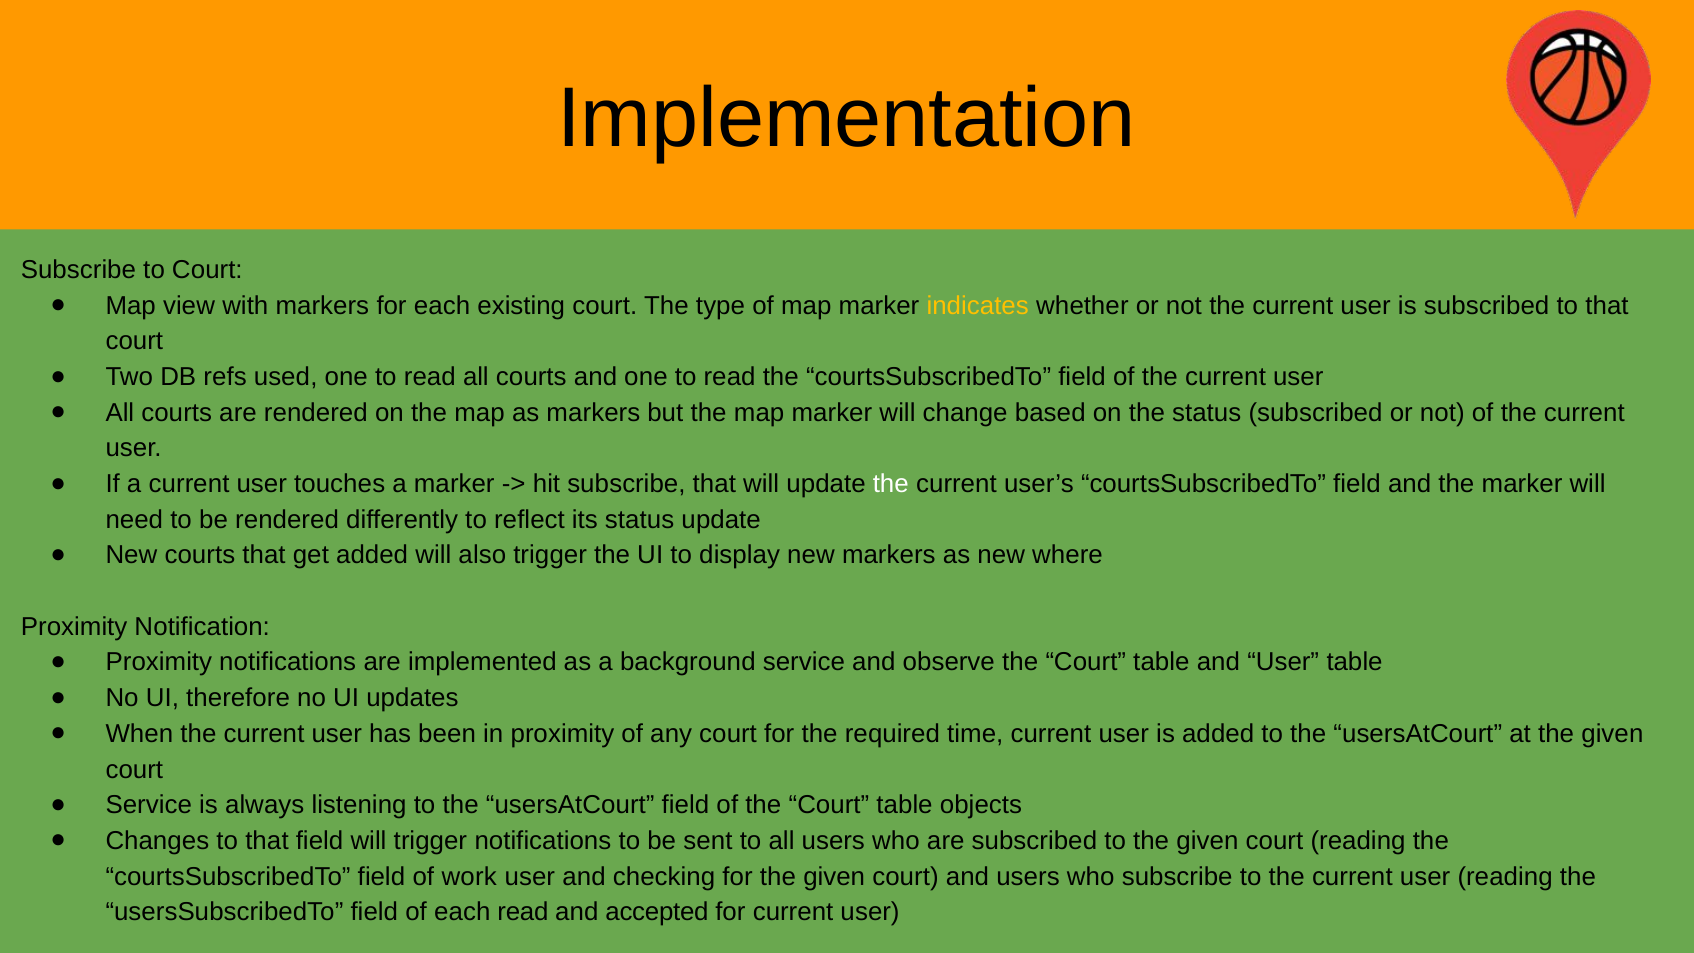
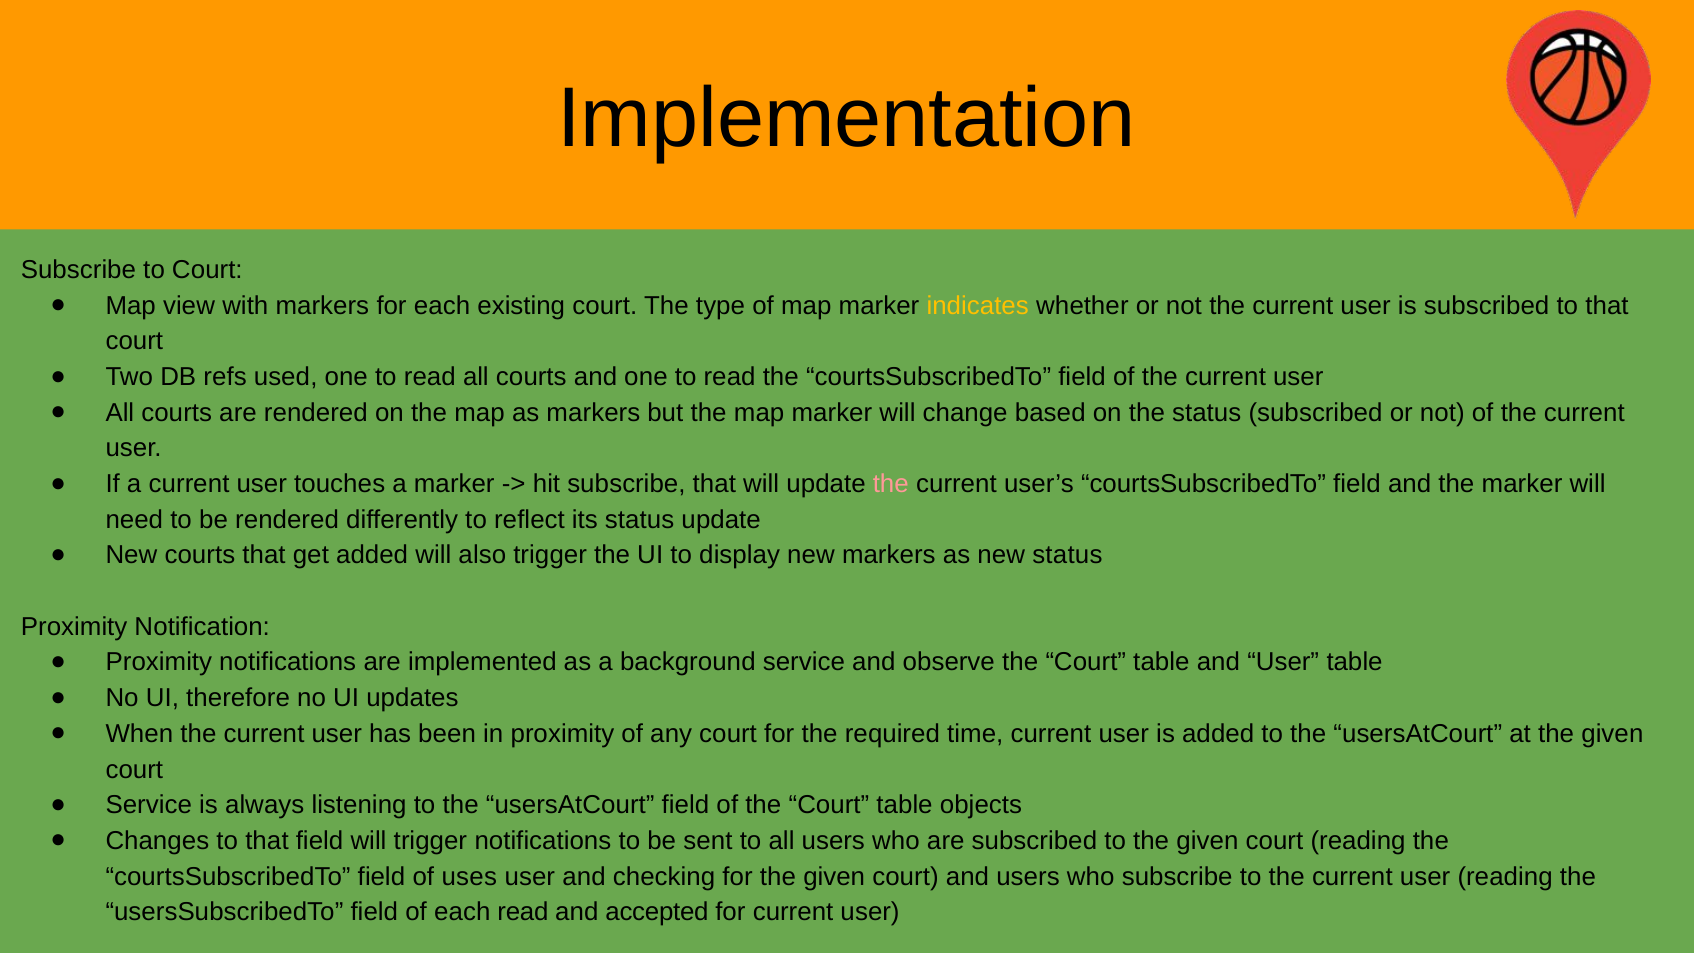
the at (891, 484) colour: white -> pink
new where: where -> status
work: work -> uses
